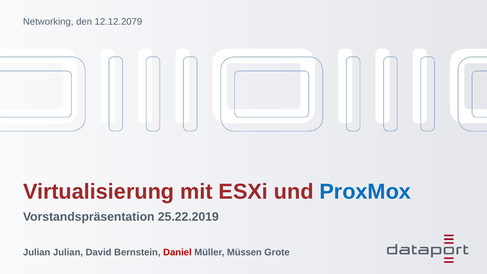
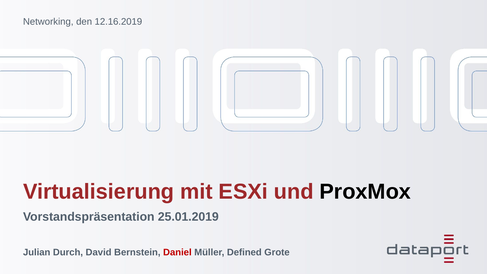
12.12.2079: 12.12.2079 -> 12.16.2019
ProxMox colour: blue -> black
25.22.2019: 25.22.2019 -> 25.01.2019
Julian Julian: Julian -> Durch
Müssen: Müssen -> Defined
